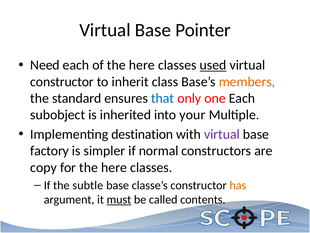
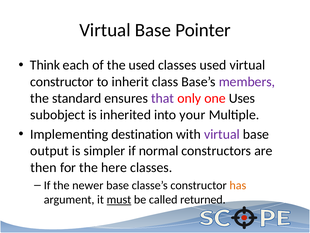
Need: Need -> Think
of the here: here -> used
used at (213, 65) underline: present -> none
members colour: orange -> purple
that colour: blue -> purple
one Each: Each -> Uses
factory: factory -> output
copy: copy -> then
subtle: subtle -> newer
contents: contents -> returned
